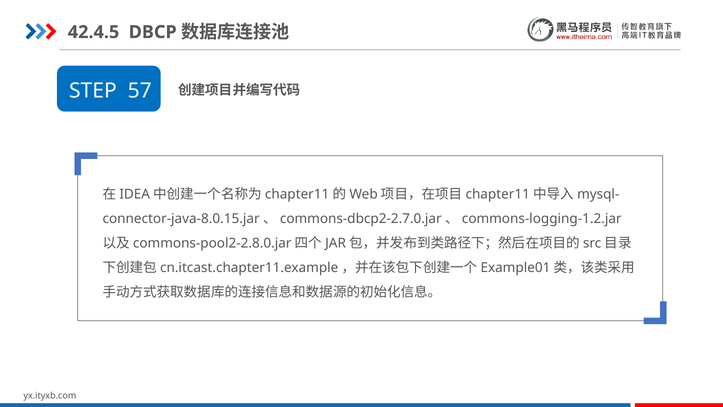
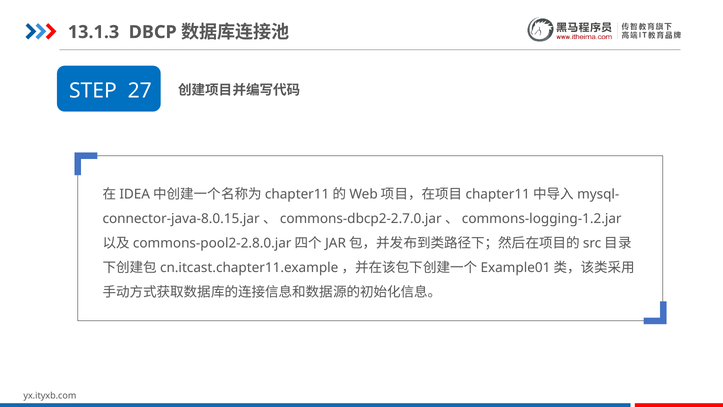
42.4.5: 42.4.5 -> 13.1.3
57: 57 -> 27
